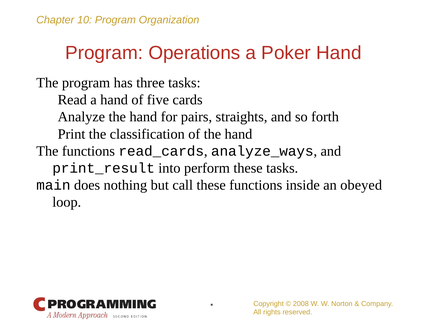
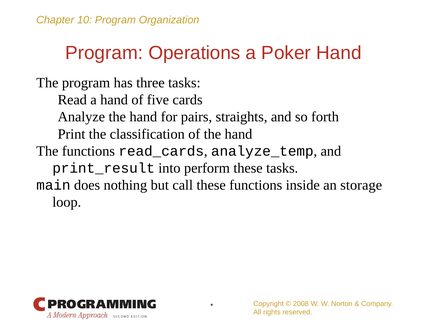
analyze_ways: analyze_ways -> analyze_temp
obeyed: obeyed -> storage
